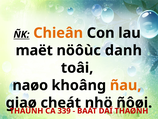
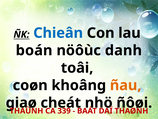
Chieân colour: orange -> blue
maët: maët -> boán
naøo: naøo -> coøn
